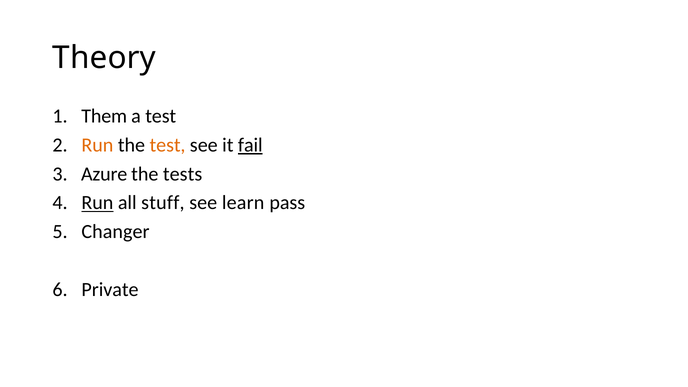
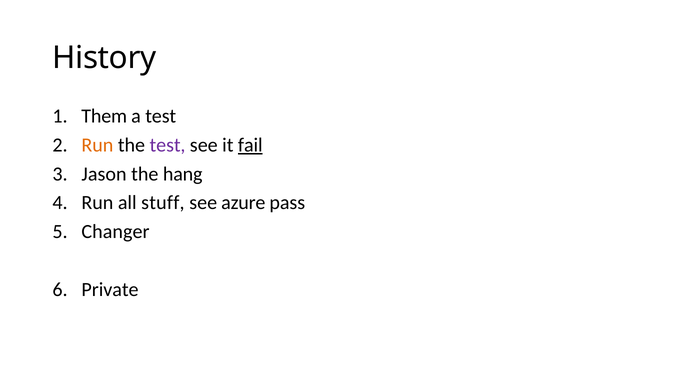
Theory: Theory -> History
test at (168, 145) colour: orange -> purple
Azure: Azure -> Jason
tests: tests -> hang
Run at (97, 203) underline: present -> none
learn: learn -> azure
